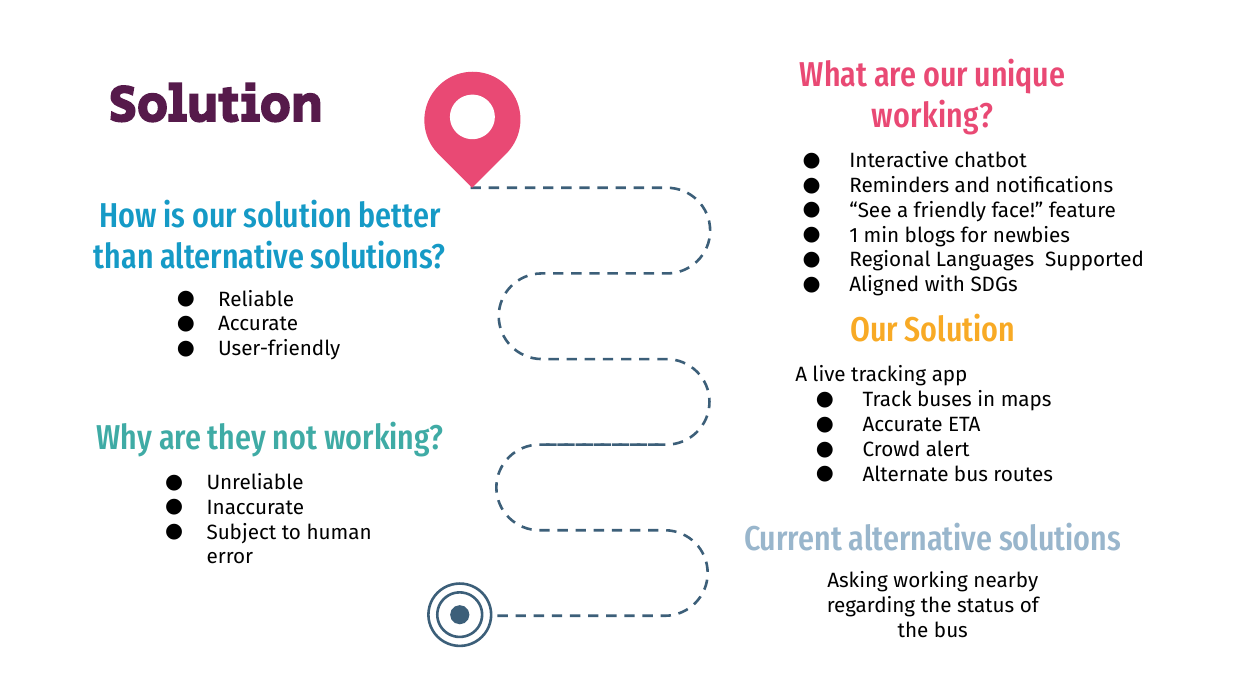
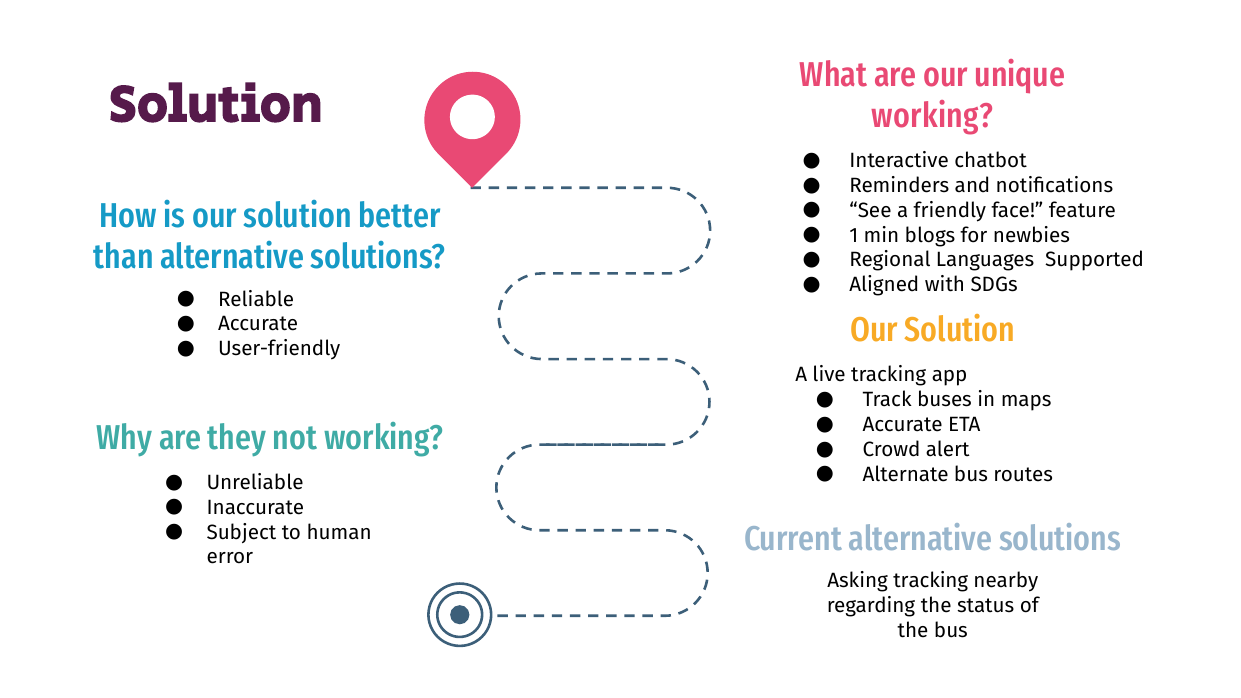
Asking working: working -> tracking
